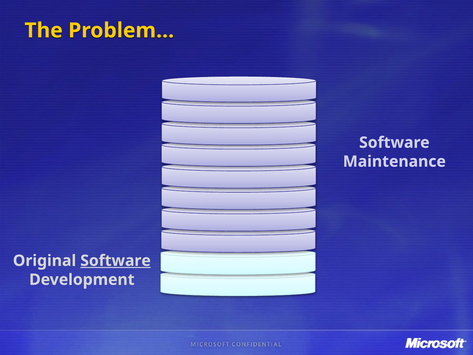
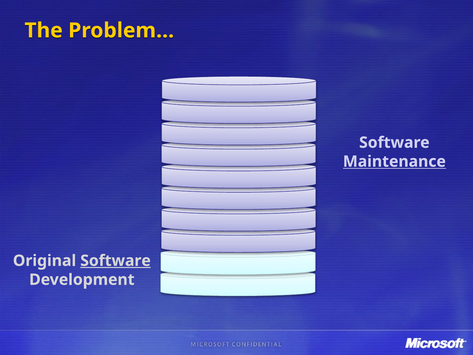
Maintenance underline: none -> present
